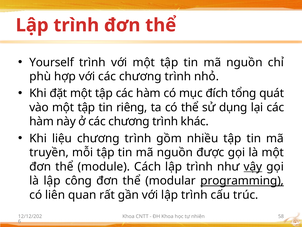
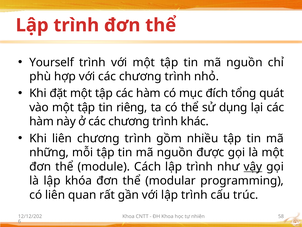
Khi liệu: liệu -> liên
truyền: truyền -> những
công: công -> khóa
programming underline: present -> none
